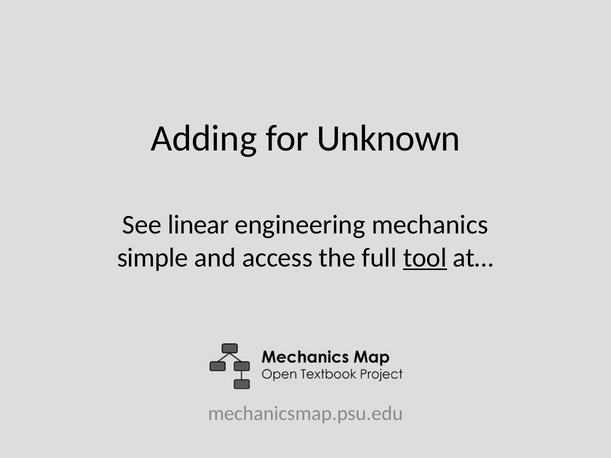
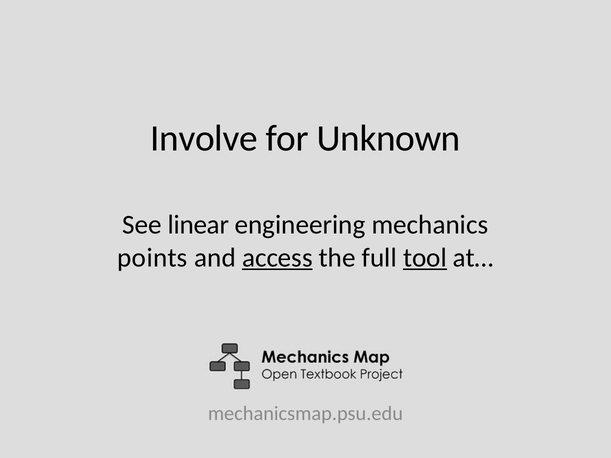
Adding: Adding -> Involve
simple: simple -> points
access underline: none -> present
